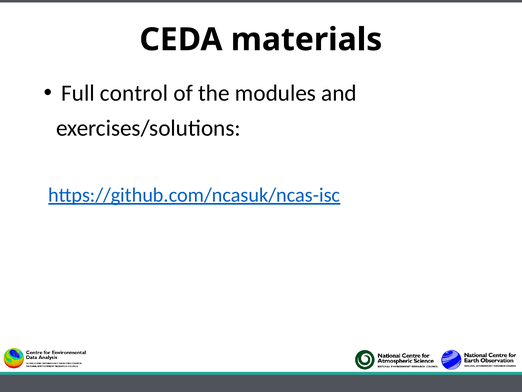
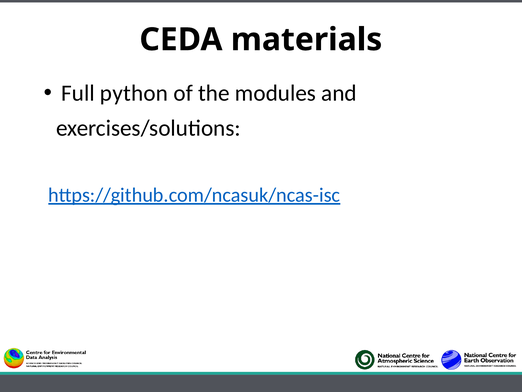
control: control -> python
